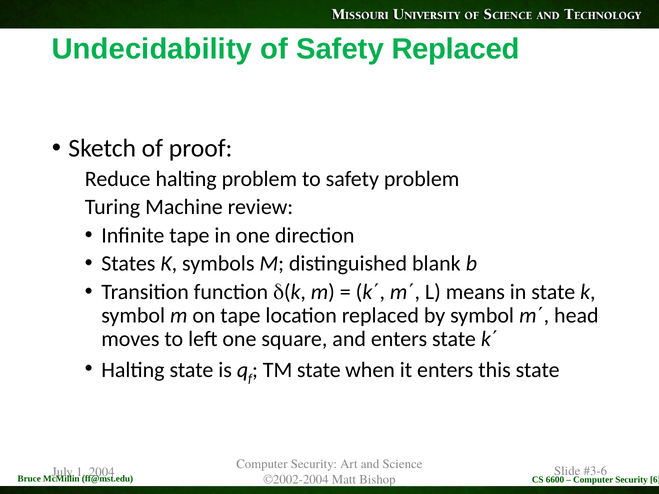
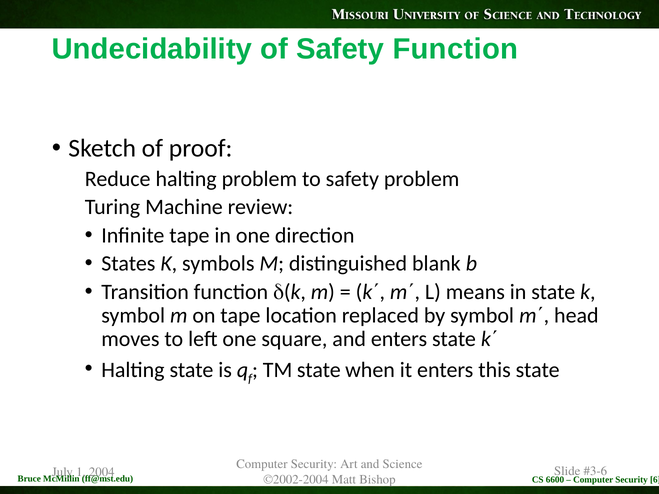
Safety Replaced: Replaced -> Function
